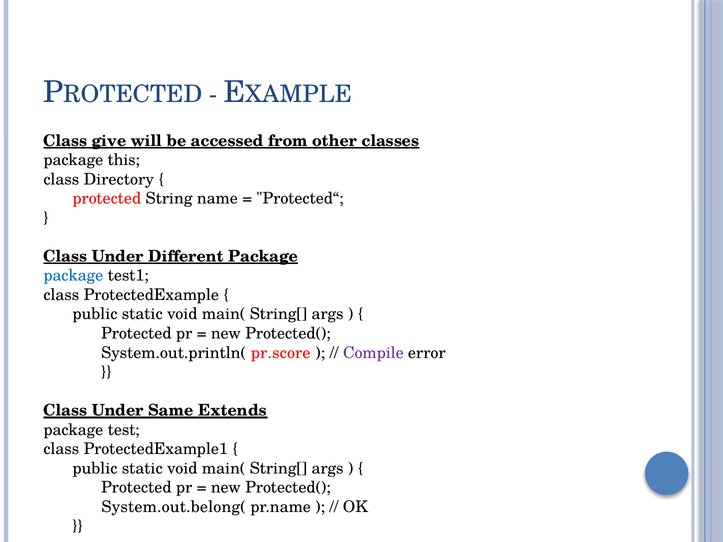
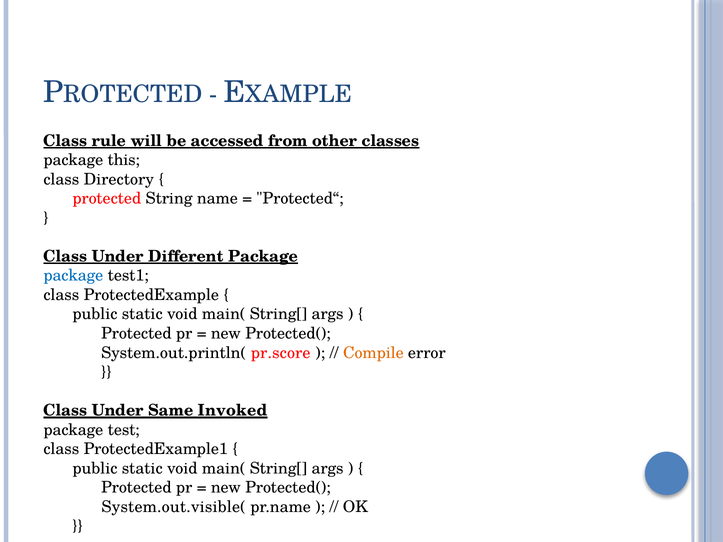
give: give -> rule
Compile colour: purple -> orange
Extends: Extends -> Invoked
System.out.belong(: System.out.belong( -> System.out.visible(
